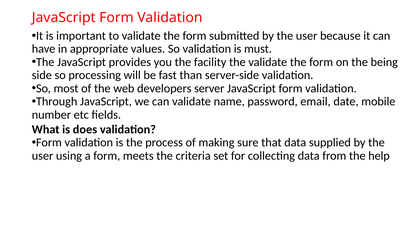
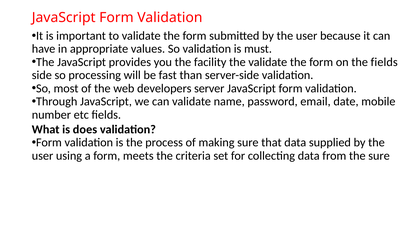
the being: being -> fields
the help: help -> sure
